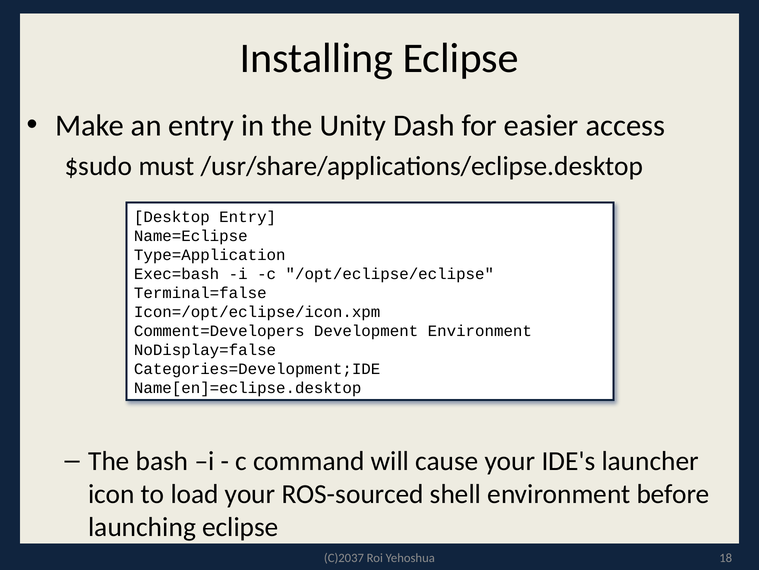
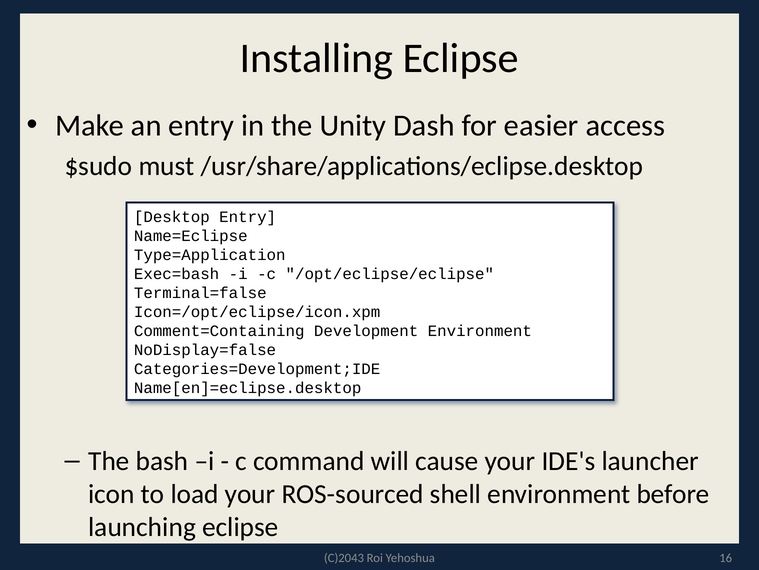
Comment=Developers: Comment=Developers -> Comment=Containing
C)2037: C)2037 -> C)2043
18: 18 -> 16
